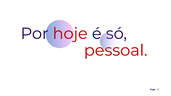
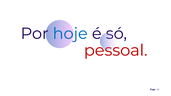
hoje colour: red -> blue
